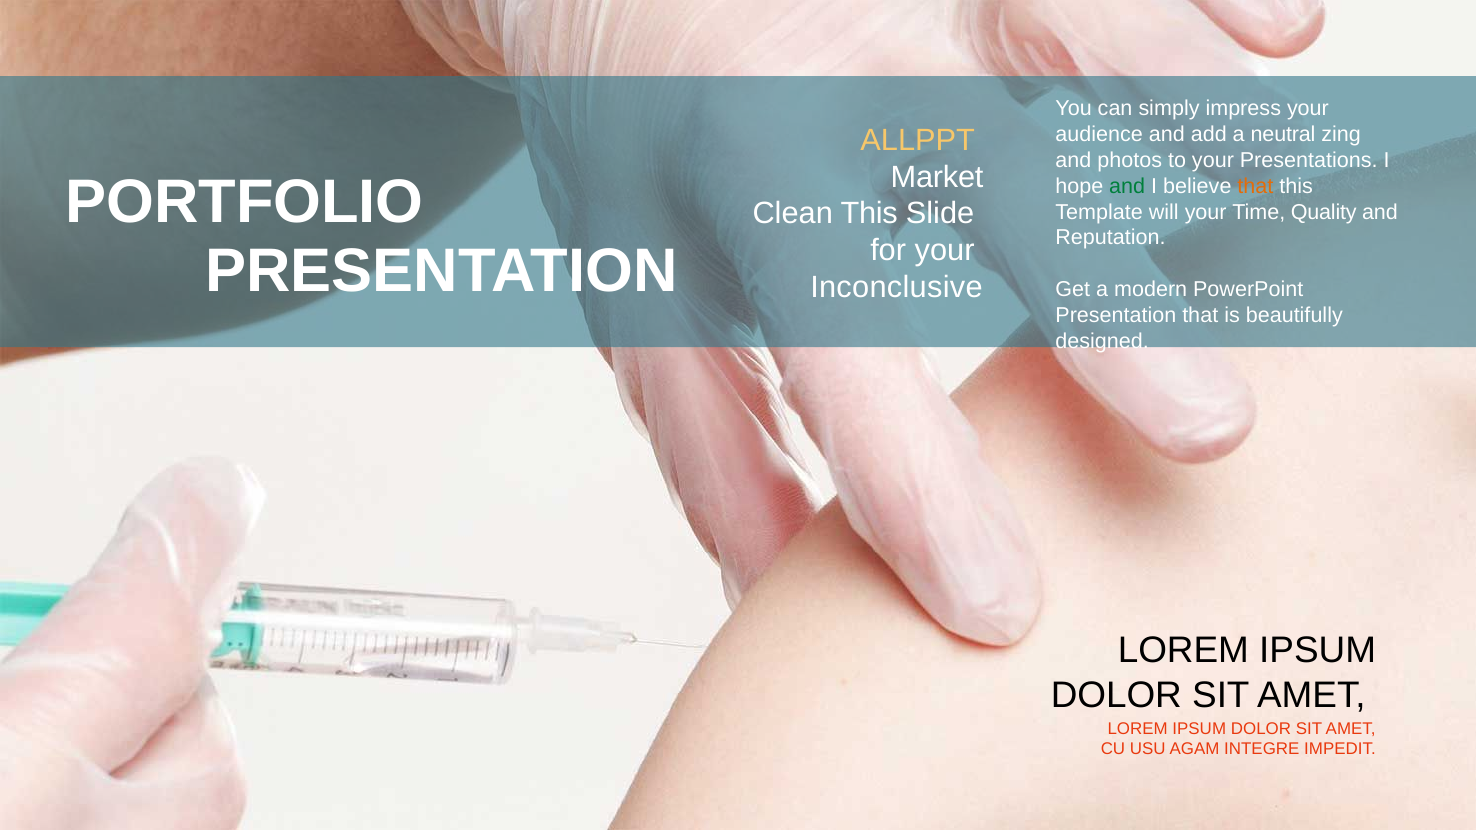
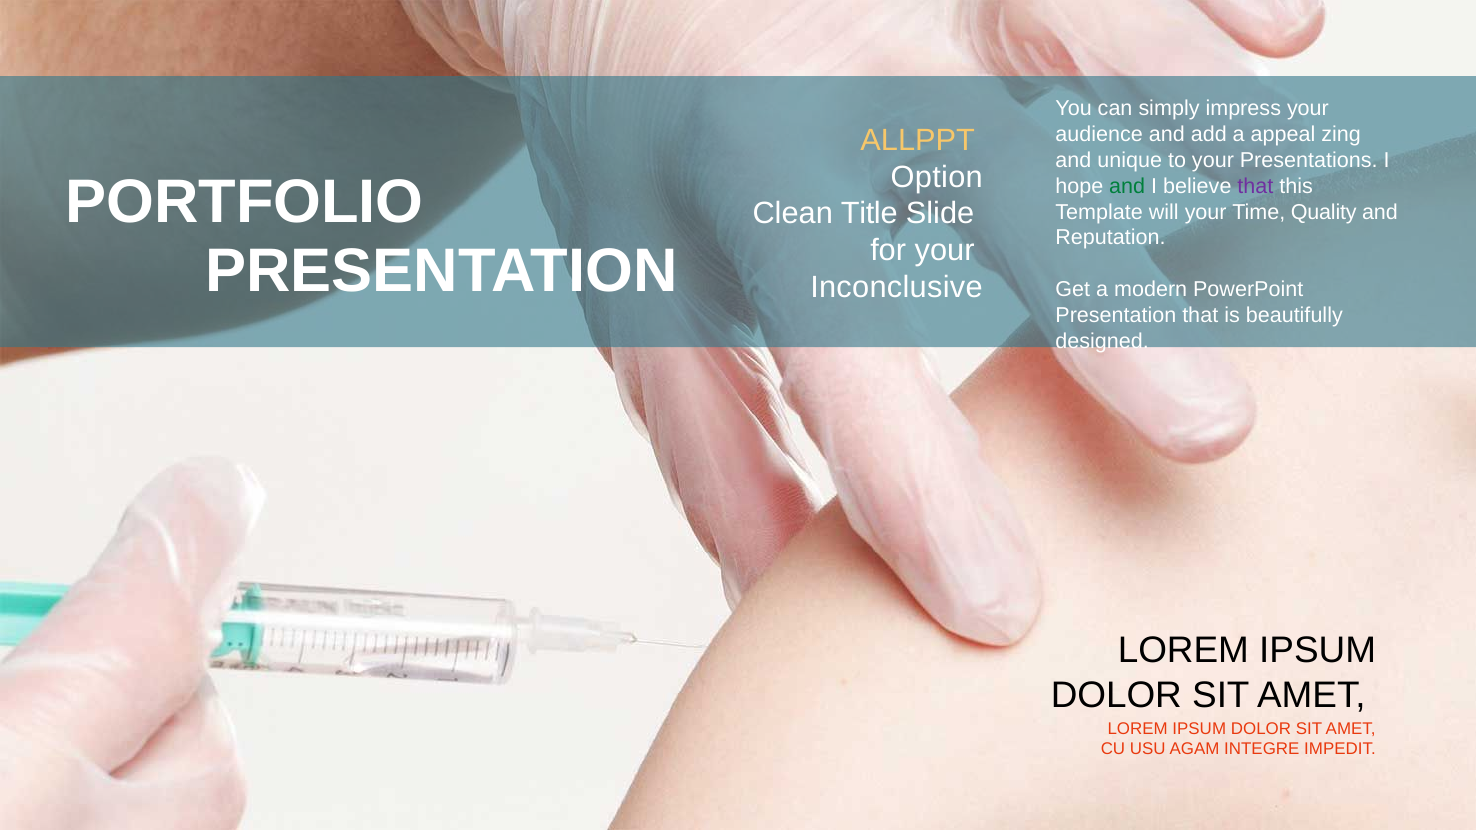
neutral: neutral -> appeal
photos: photos -> unique
Market: Market -> Option
that at (1255, 186) colour: orange -> purple
Clean This: This -> Title
